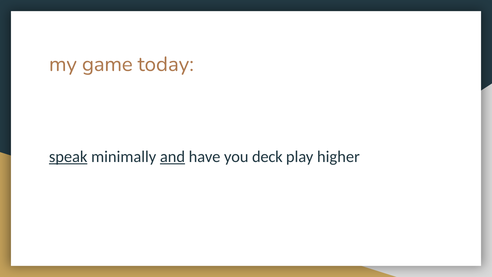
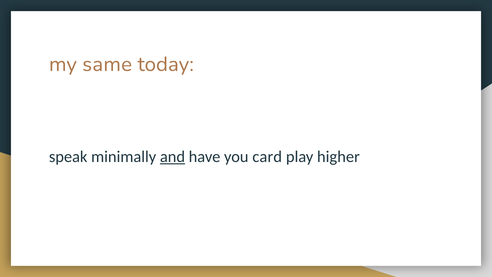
game: game -> same
speak underline: present -> none
deck: deck -> card
